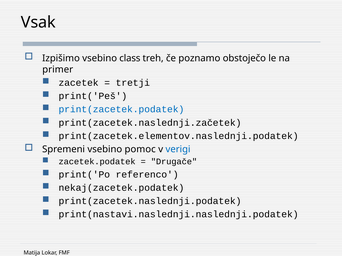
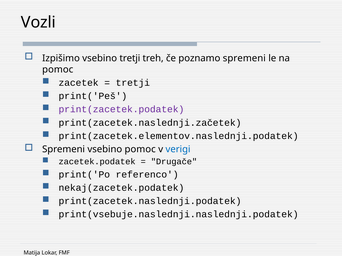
Vsak: Vsak -> Vozli
vsebino class: class -> tretji
poznamo obstoječo: obstoječo -> spremeni
primer at (58, 70): primer -> pomoc
print(zacetek.podatek colour: blue -> purple
print(nastavi.naslednji.naslednji.podatek: print(nastavi.naslednji.naslednji.podatek -> print(vsebuje.naslednji.naslednji.podatek
